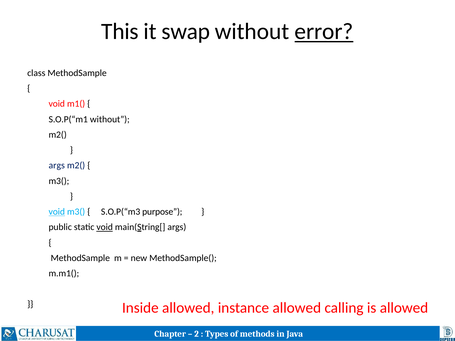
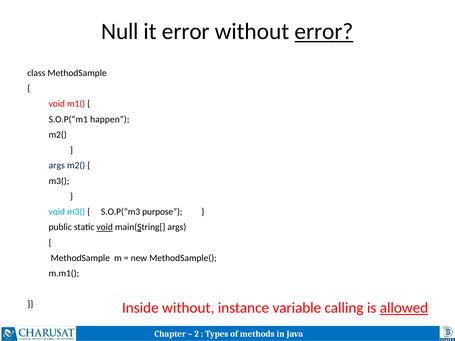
This: This -> Null
it swap: swap -> error
S.O.P(“m1 without: without -> happen
void at (57, 212) underline: present -> none
Inside allowed: allowed -> without
instance allowed: allowed -> variable
allowed at (404, 308) underline: none -> present
